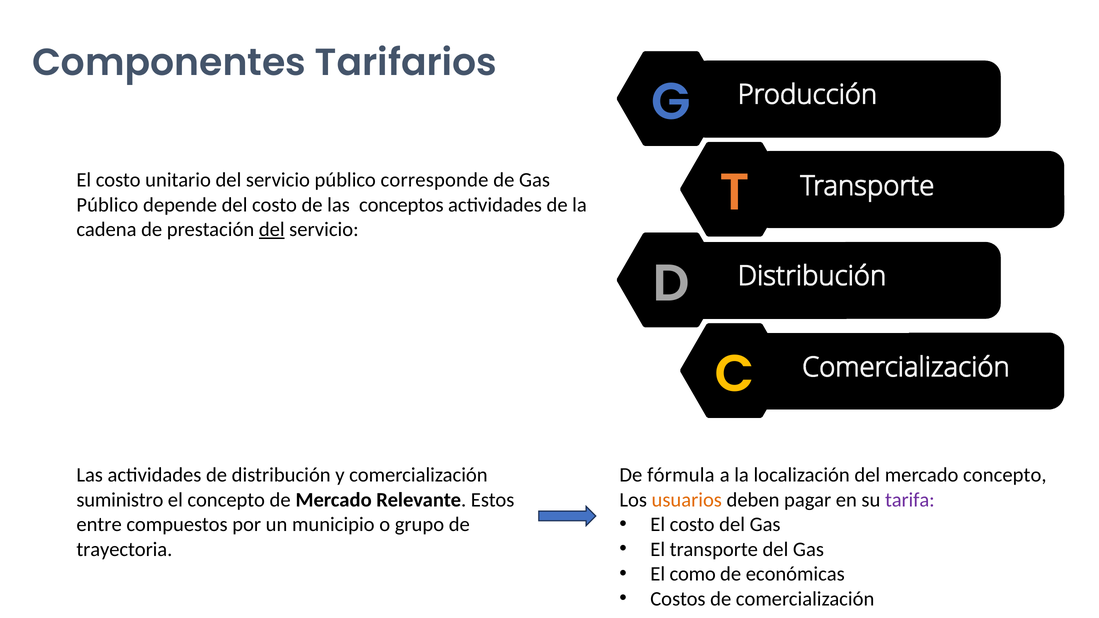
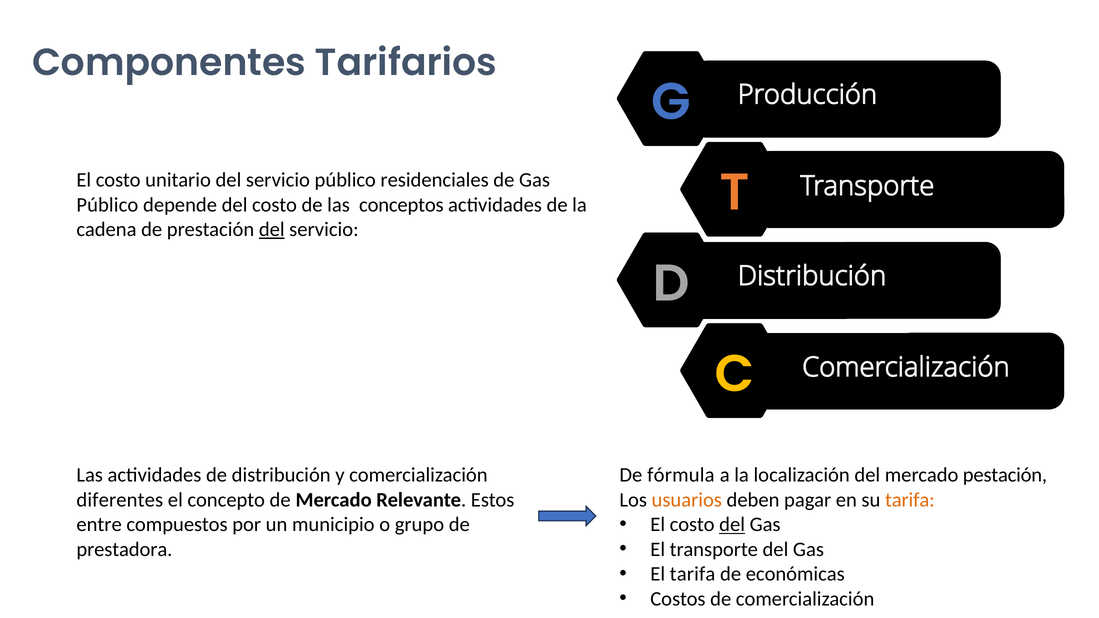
corresponde: corresponde -> residenciales
mercado concepto: concepto -> pestación
suministro: suministro -> diferentes
tarifa at (910, 500) colour: purple -> orange
del at (732, 525) underline: none -> present
trayectoria: trayectoria -> prestadora
El como: como -> tarifa
